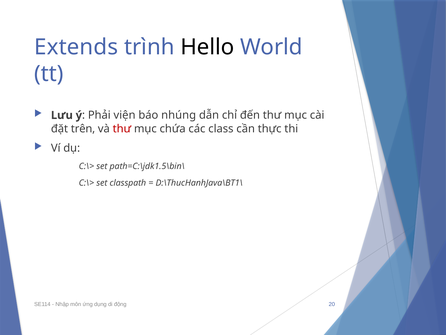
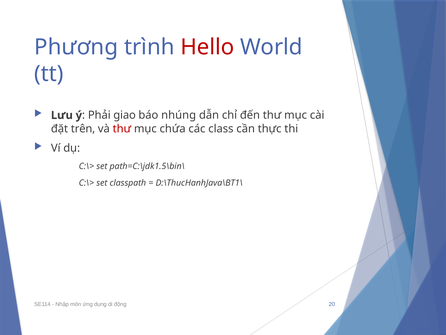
Extends: Extends -> Phương
Hello colour: black -> red
viện: viện -> giao
